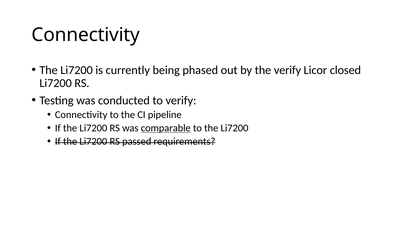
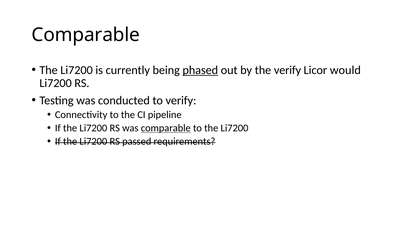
Connectivity at (86, 35): Connectivity -> Comparable
phased underline: none -> present
closed: closed -> would
